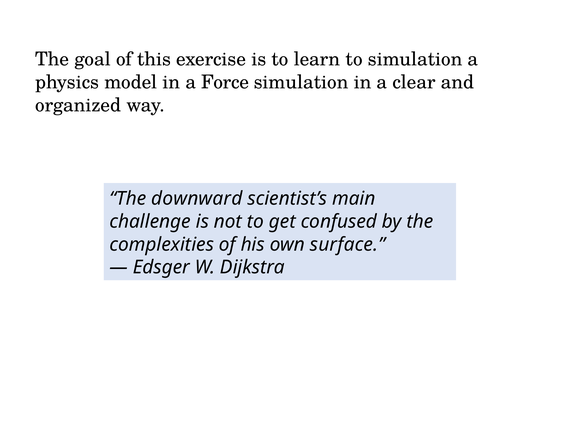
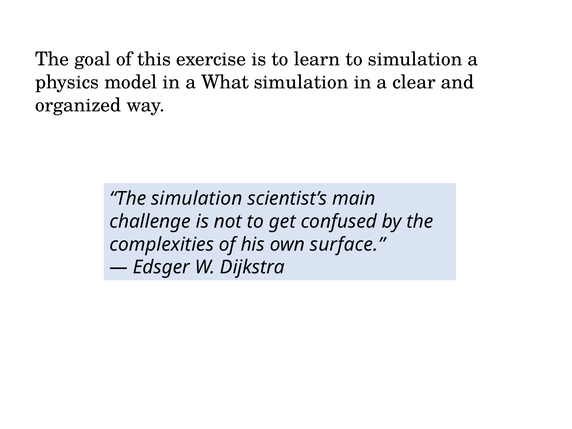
Force: Force -> What
The downward: downward -> simulation
